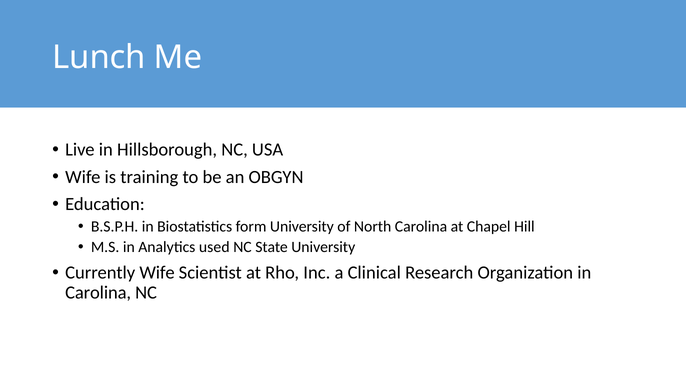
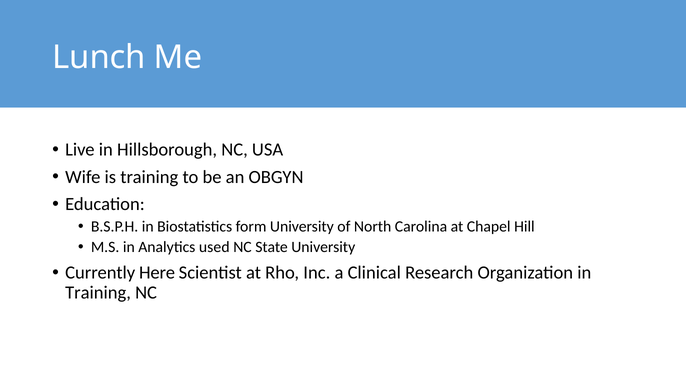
Currently Wife: Wife -> Here
Carolina at (98, 293): Carolina -> Training
